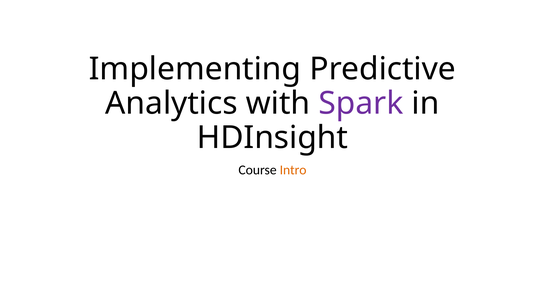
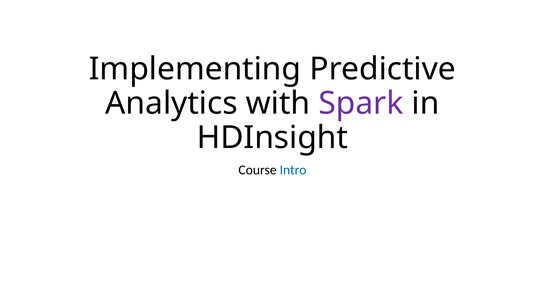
Intro colour: orange -> blue
